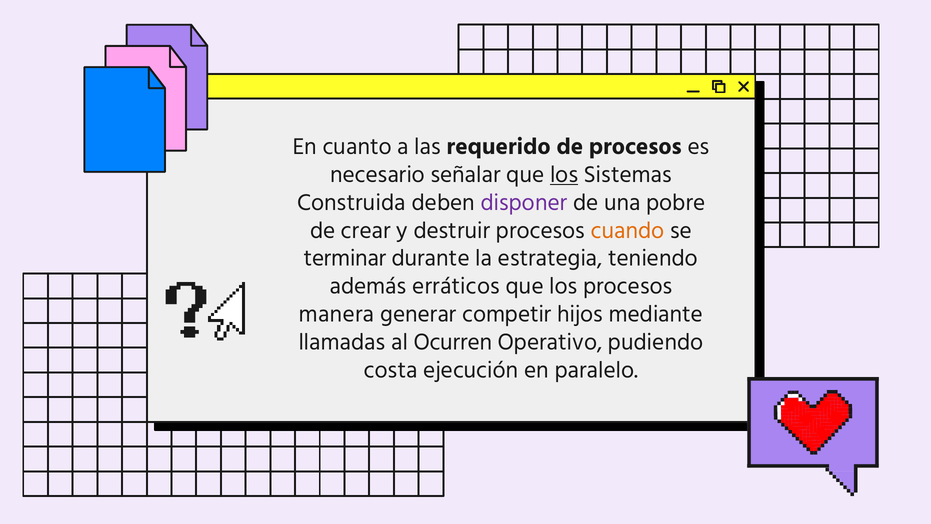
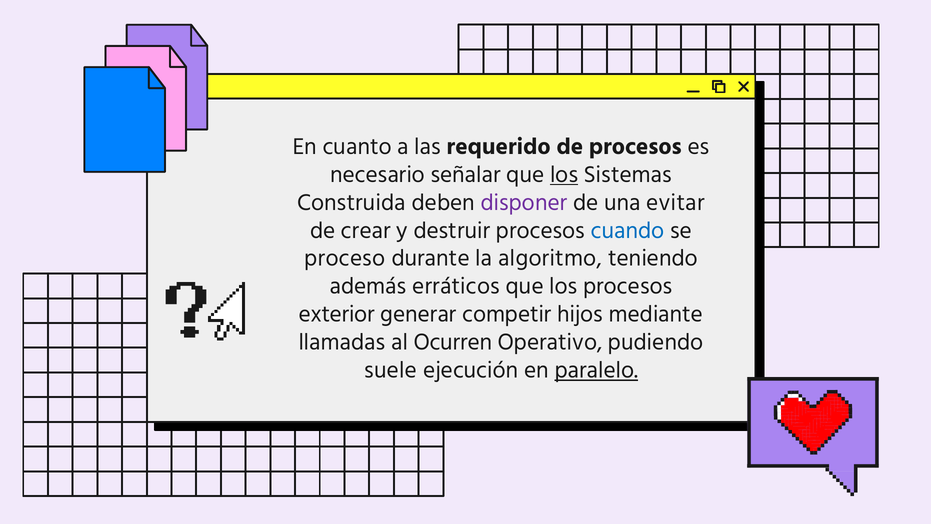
pobre: pobre -> evitar
cuando colour: orange -> blue
terminar: terminar -> proceso
estrategia: estrategia -> algoritmo
manera: manera -> exterior
costa: costa -> suele
paralelo underline: none -> present
